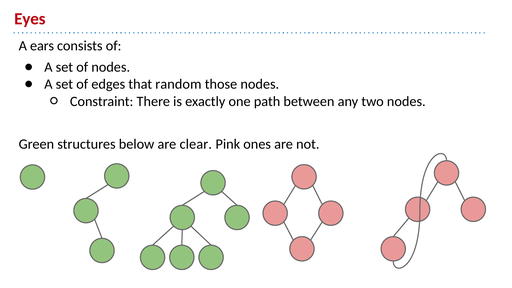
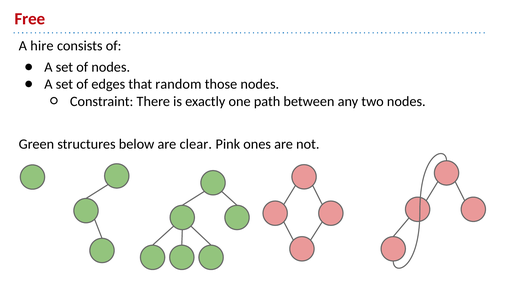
Eyes: Eyes -> Free
ears: ears -> hire
